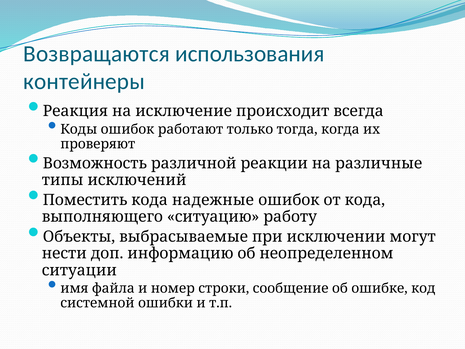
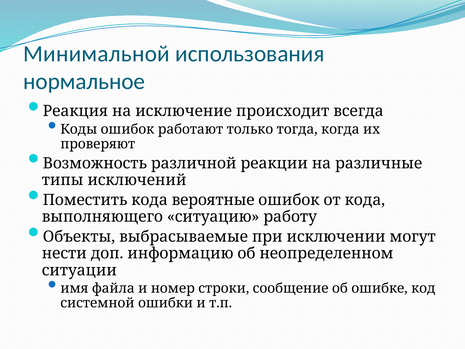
Возвращаются: Возвращаются -> Минимальной
контейнеры: контейнеры -> нормальное
надежные: надежные -> вероятные
